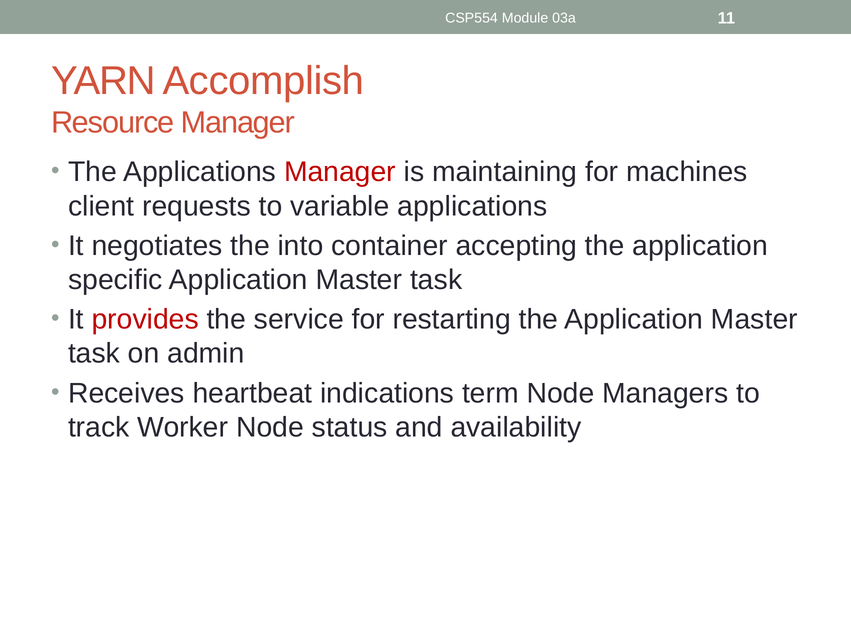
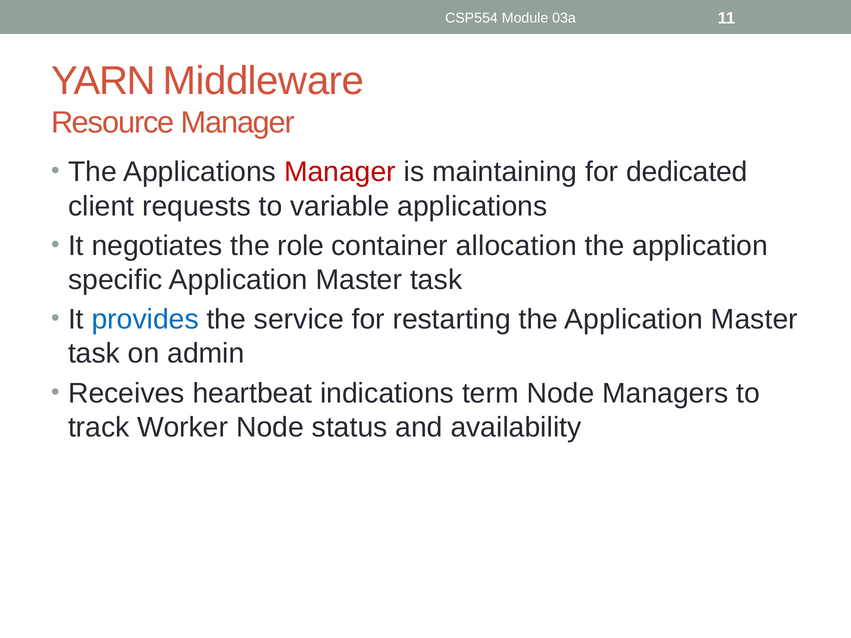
Accomplish: Accomplish -> Middleware
machines: machines -> dedicated
into: into -> role
accepting: accepting -> allocation
provides colour: red -> blue
